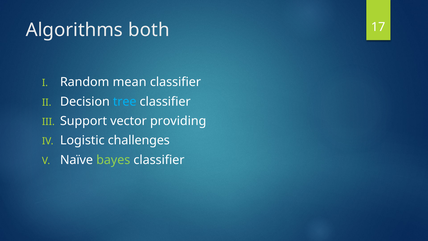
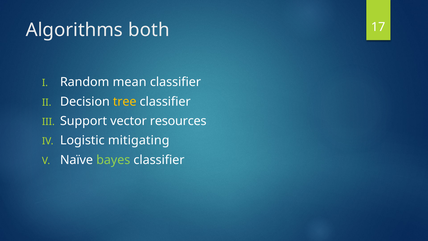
tree colour: light blue -> yellow
providing: providing -> resources
challenges: challenges -> mitigating
